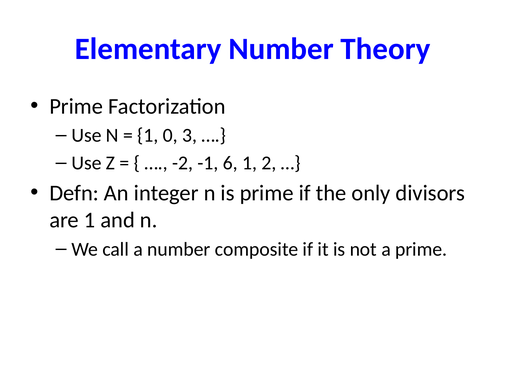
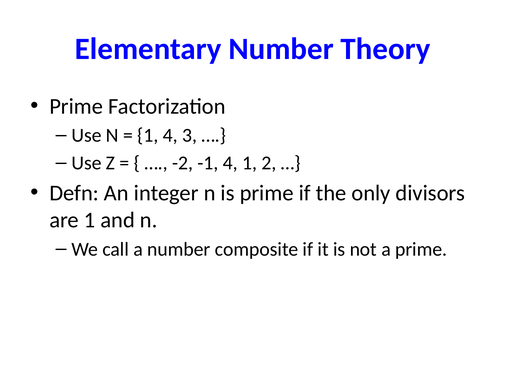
1 0: 0 -> 4
-1 6: 6 -> 4
